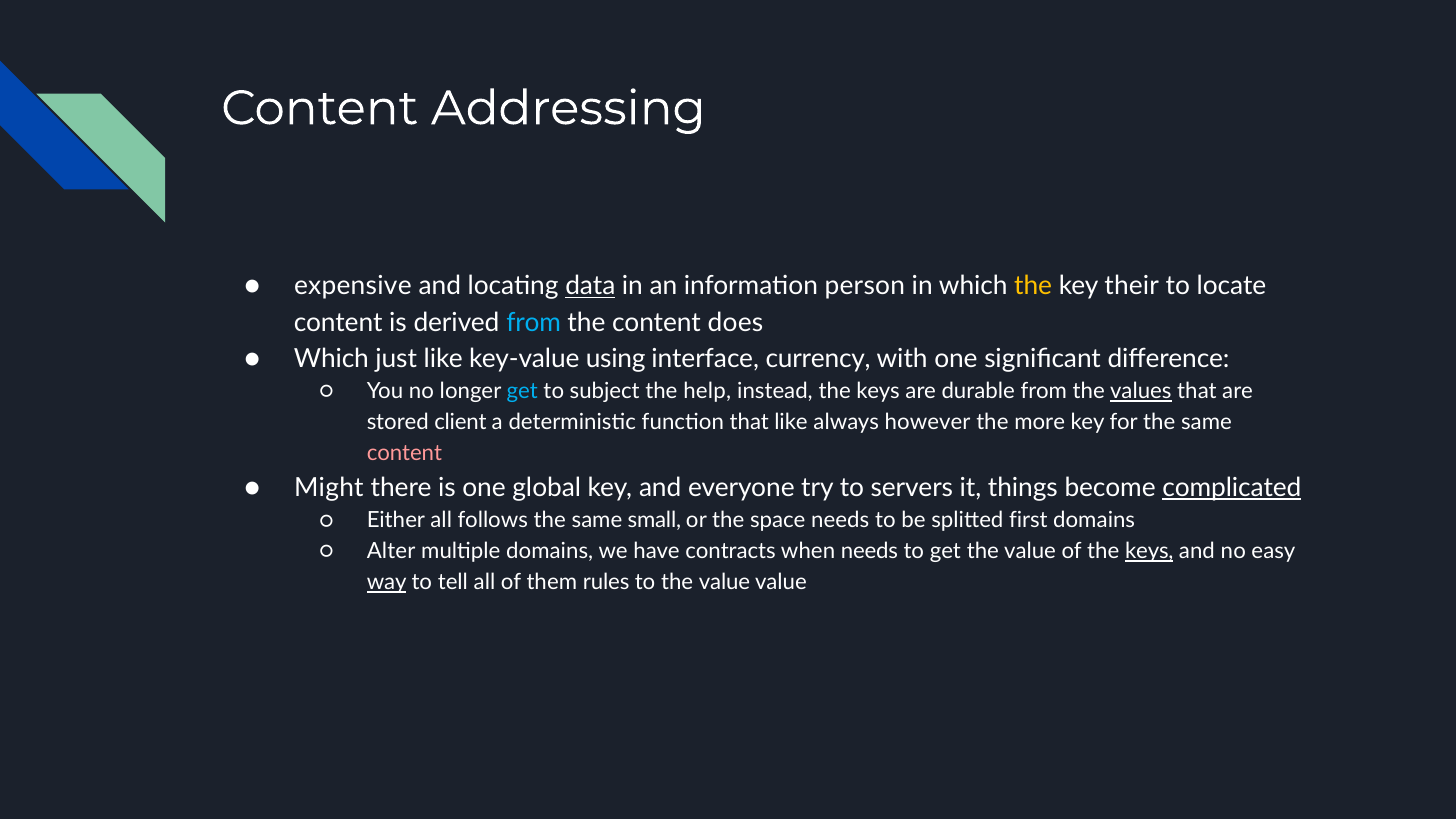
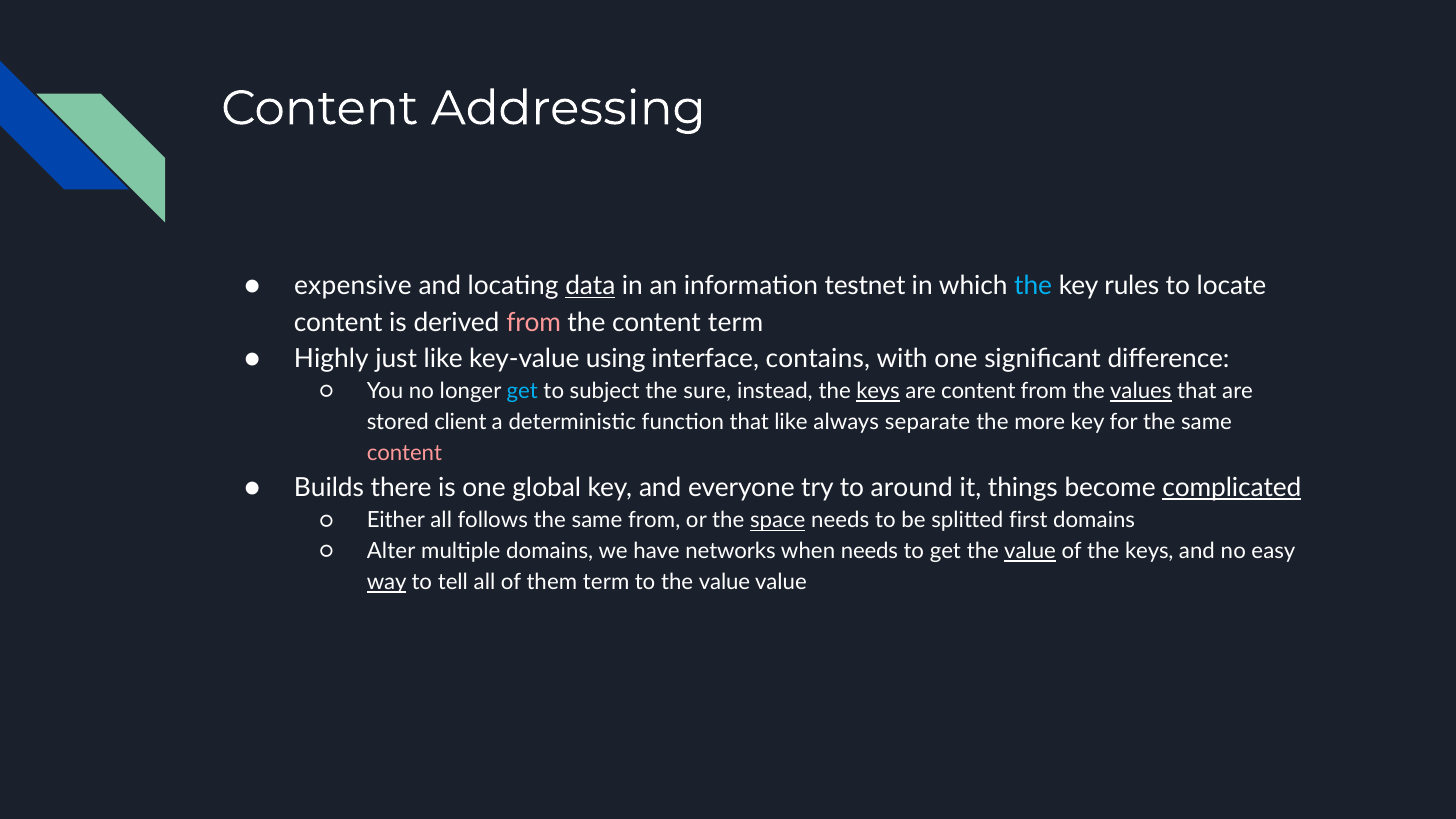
person: person -> testnet
the at (1033, 286) colour: yellow -> light blue
their: their -> rules
from at (534, 322) colour: light blue -> pink
content does: does -> term
Which at (331, 359): Which -> Highly
currency: currency -> contains
help: help -> sure
keys at (878, 392) underline: none -> present
are durable: durable -> content
however: however -> separate
Might: Might -> Builds
servers: servers -> around
same small: small -> from
space underline: none -> present
contracts: contracts -> networks
value at (1030, 552) underline: none -> present
keys at (1149, 552) underline: present -> none
them rules: rules -> term
